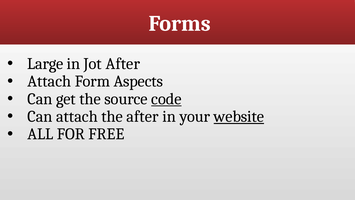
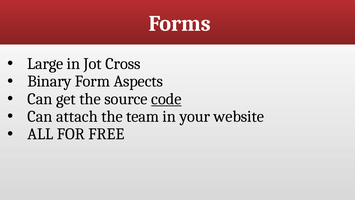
Jot After: After -> Cross
Attach at (49, 81): Attach -> Binary
the after: after -> team
website underline: present -> none
